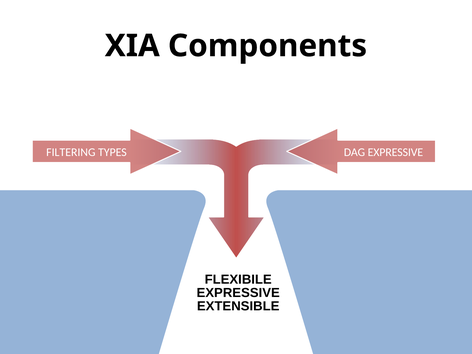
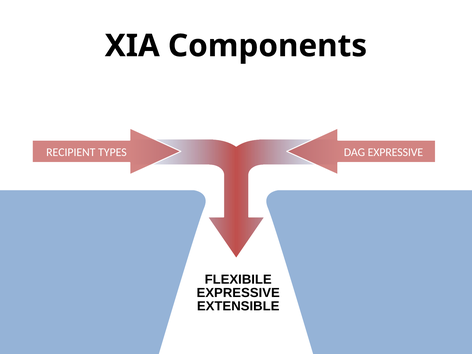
FILTERING: FILTERING -> RECIPIENT
